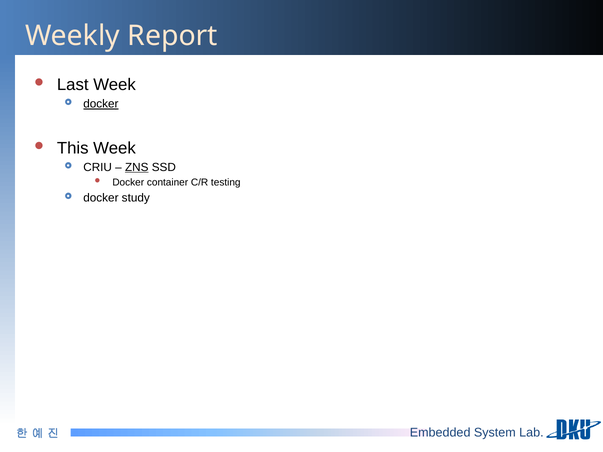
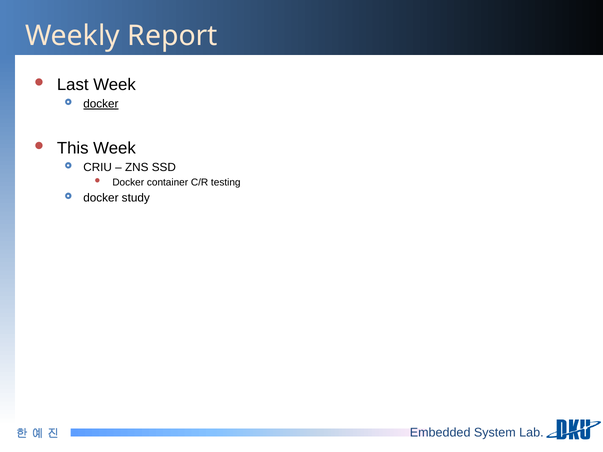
ZNS underline: present -> none
